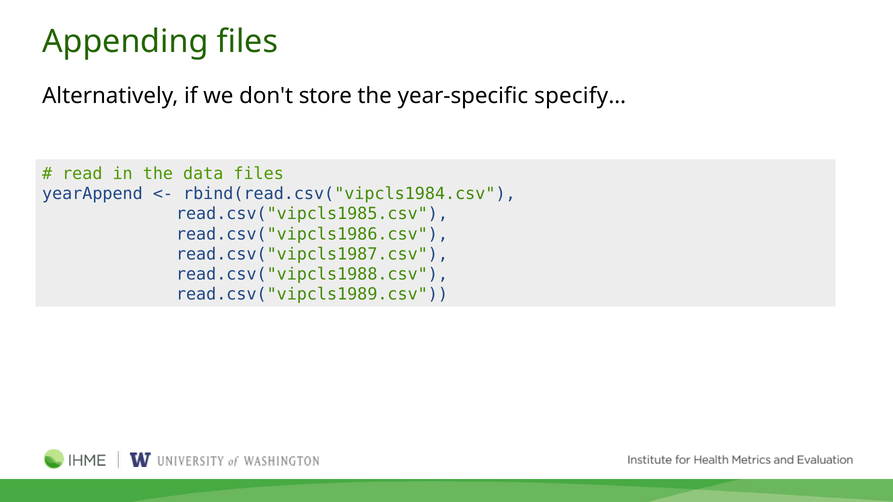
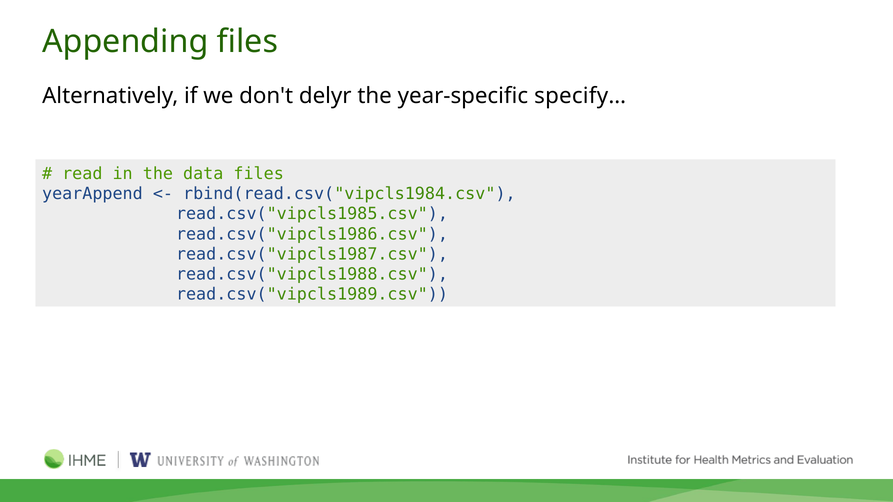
store: store -> delyr
